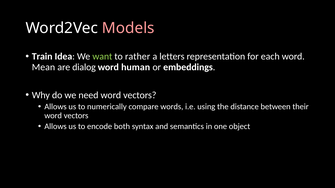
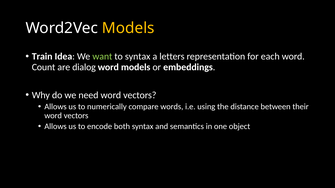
Models at (128, 28) colour: pink -> yellow
to rather: rather -> syntax
Mean: Mean -> Count
word human: human -> models
